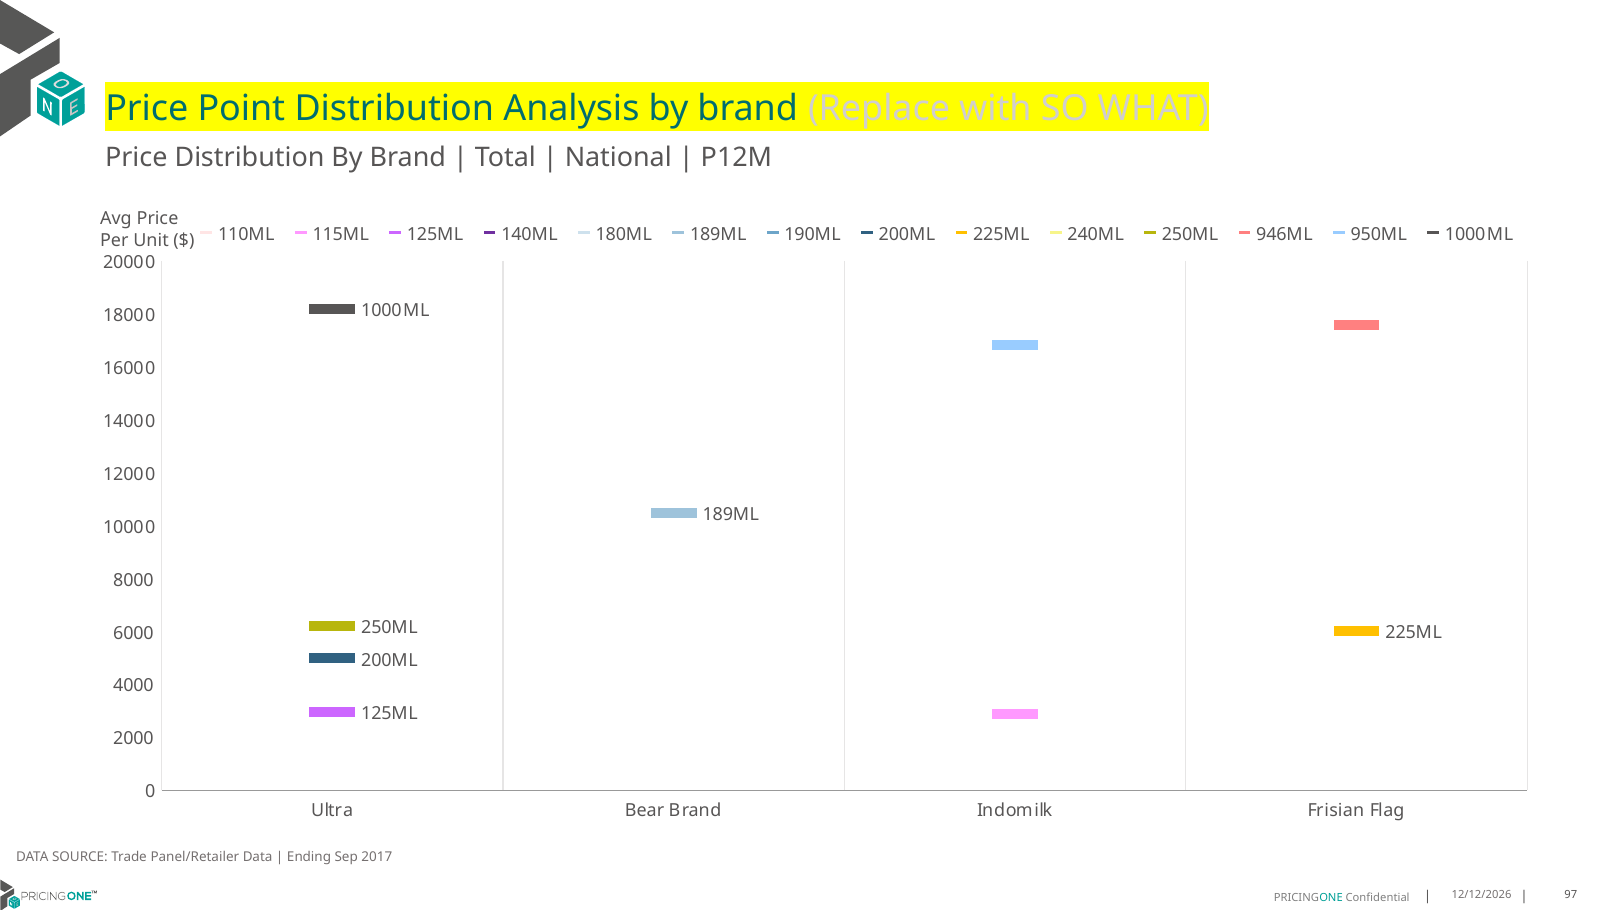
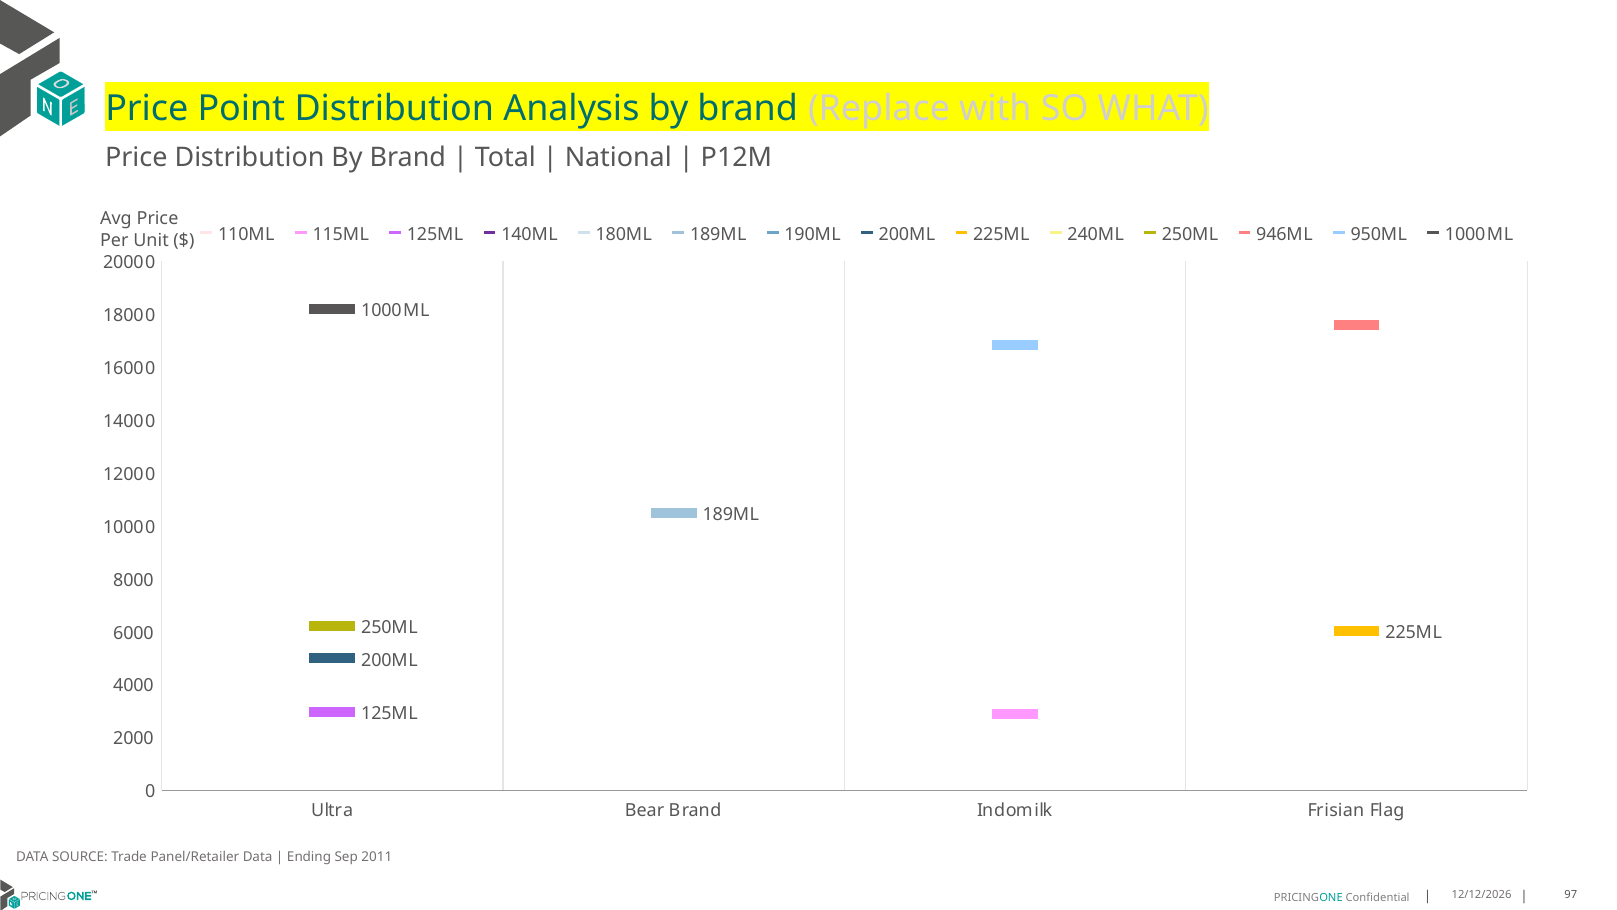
2017: 2017 -> 2011
